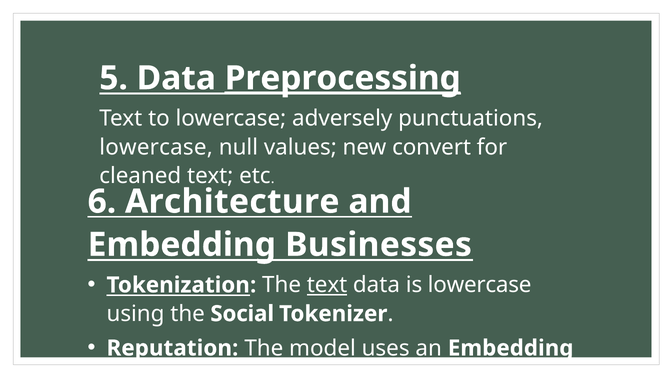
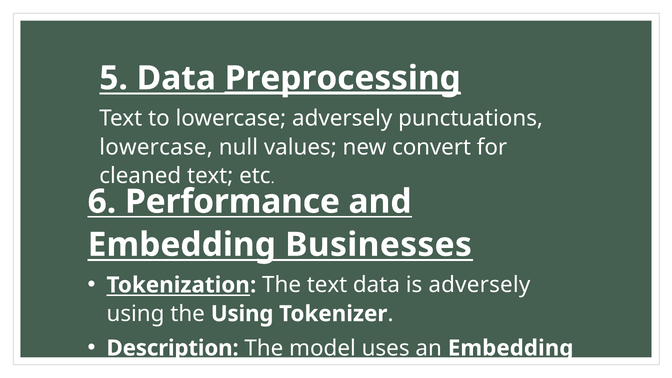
Architecture: Architecture -> Performance
text at (327, 285) underline: present -> none
is lowercase: lowercase -> adversely
the Social: Social -> Using
Reputation: Reputation -> Description
